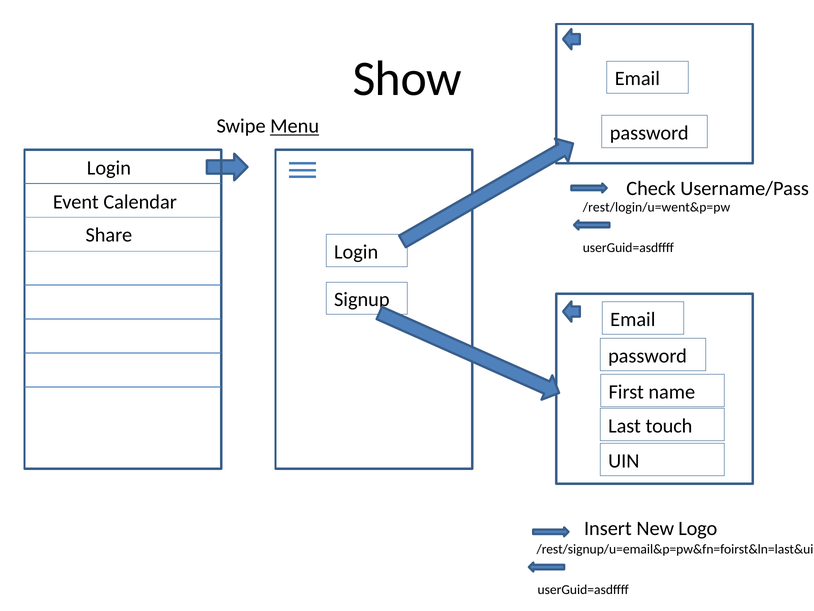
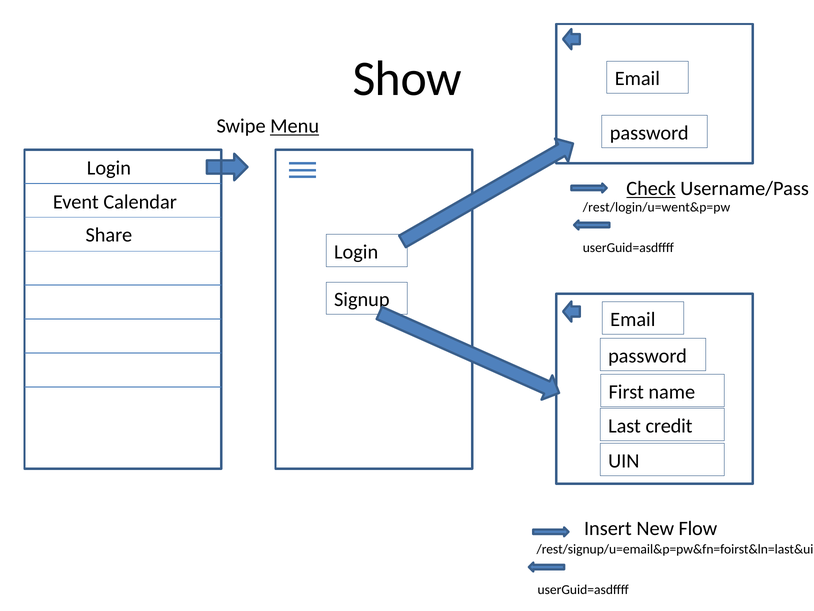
Check underline: none -> present
touch: touch -> credit
Logo: Logo -> Flow
